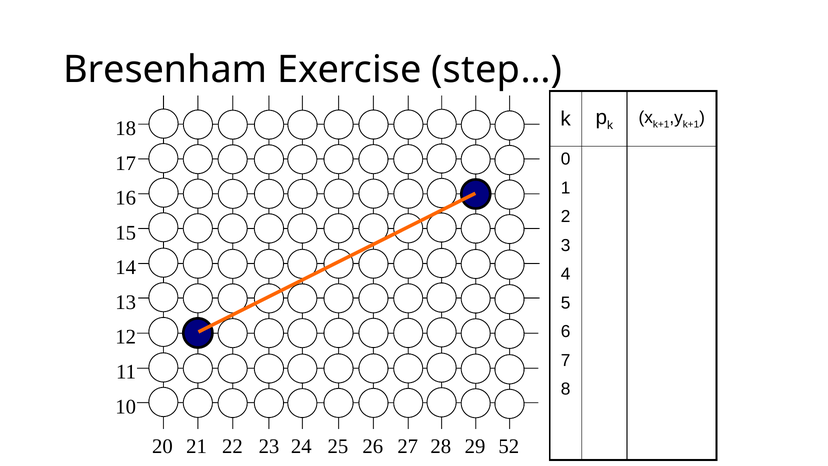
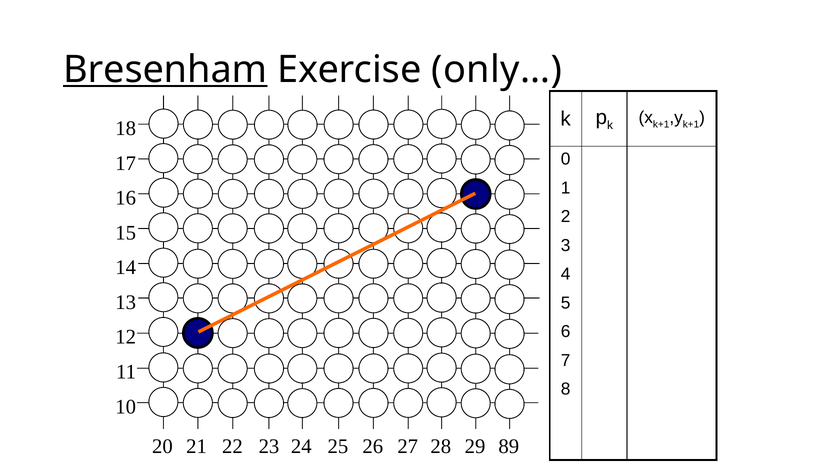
Bresenham underline: none -> present
step…: step… -> only…
52: 52 -> 89
